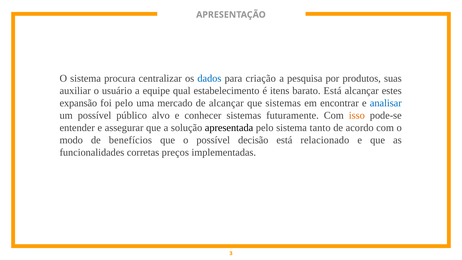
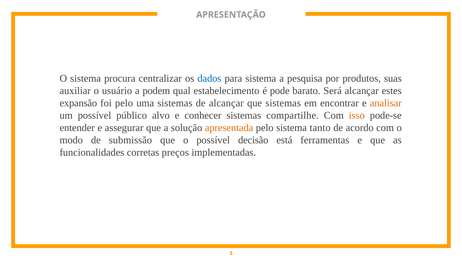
para criação: criação -> sistema
equipe: equipe -> podem
itens: itens -> pode
barato Está: Está -> Será
uma mercado: mercado -> sistemas
analisar colour: blue -> orange
futuramente: futuramente -> compartilhe
apresentada colour: black -> orange
benefícios: benefícios -> submissão
relacionado: relacionado -> ferramentas
